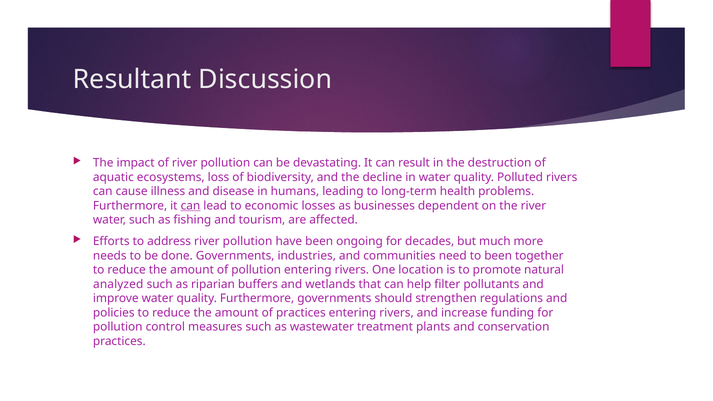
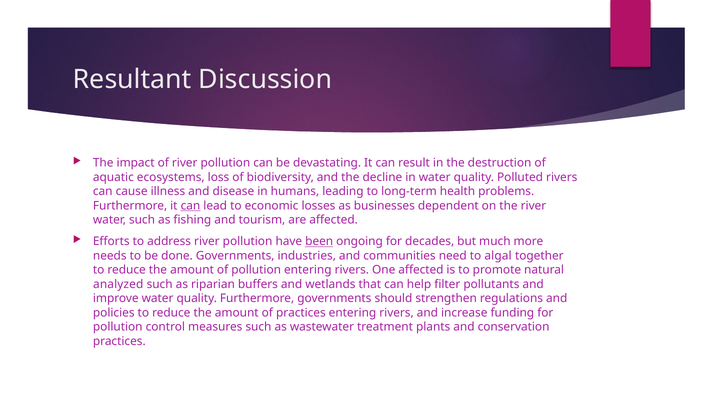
been at (319, 242) underline: none -> present
to been: been -> algal
One location: location -> affected
